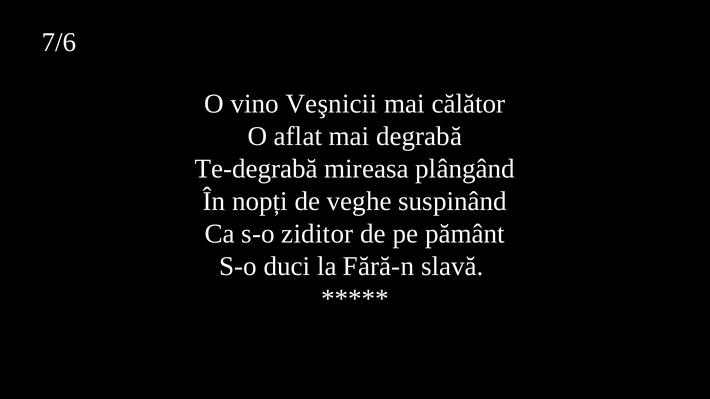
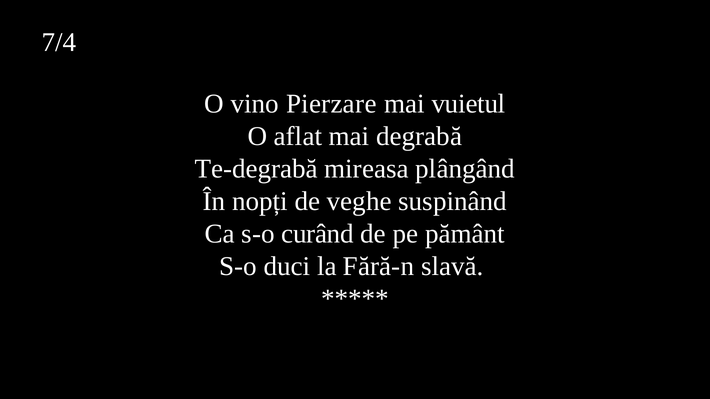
7/6: 7/6 -> 7/4
Veşnicii: Veşnicii -> Pierzare
călător: călător -> vuietul
ziditor: ziditor -> curând
